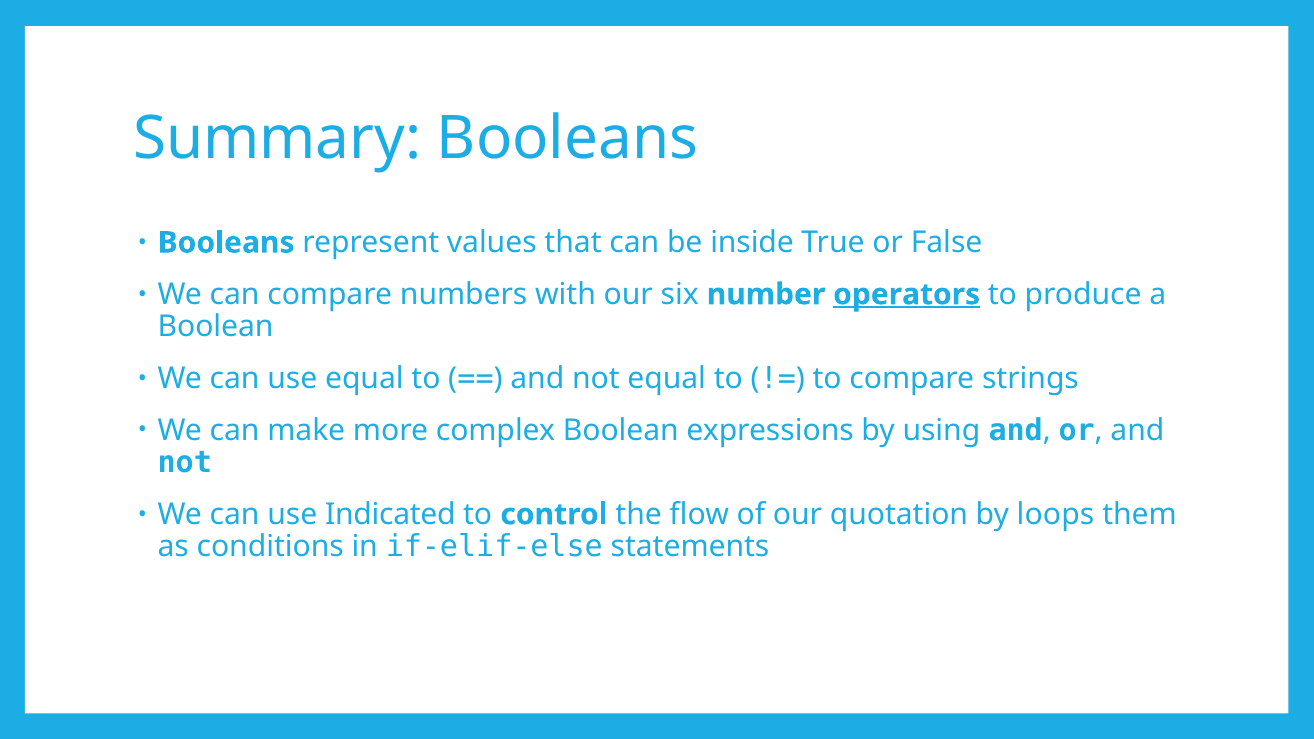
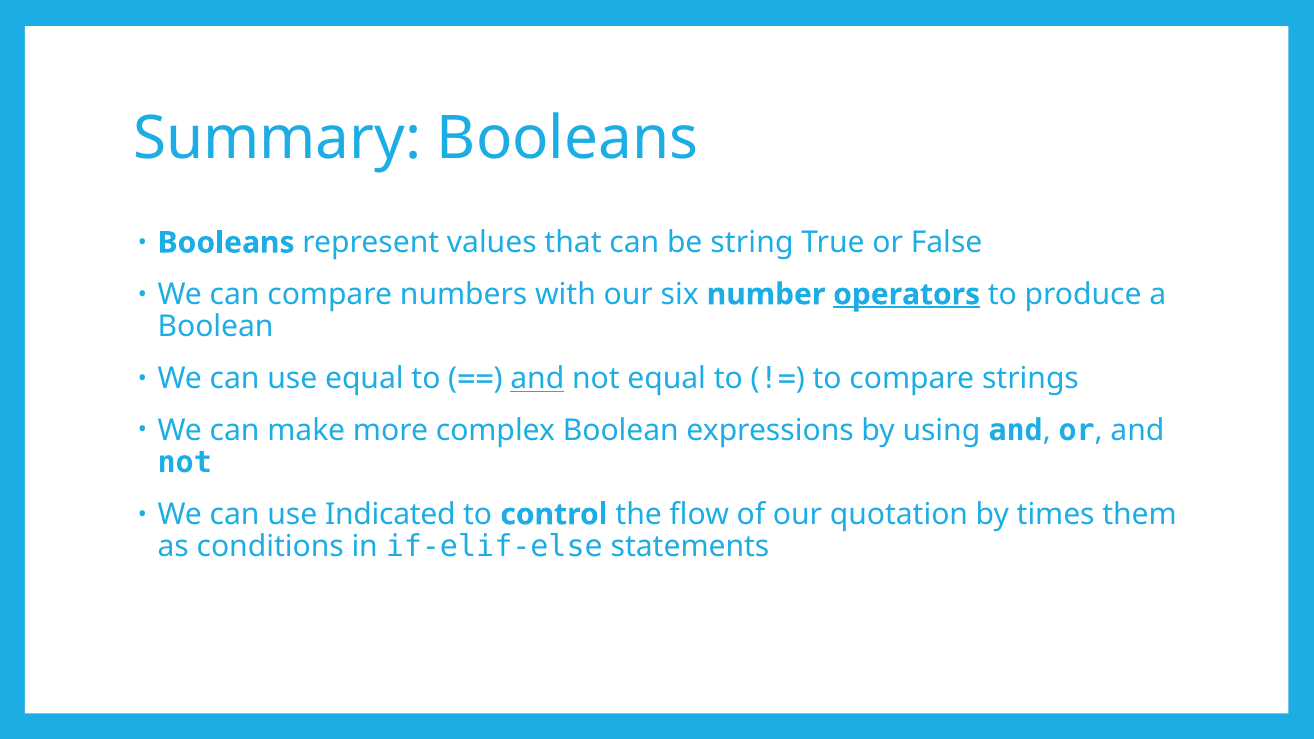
inside: inside -> string
and at (537, 379) underline: none -> present
loops: loops -> times
